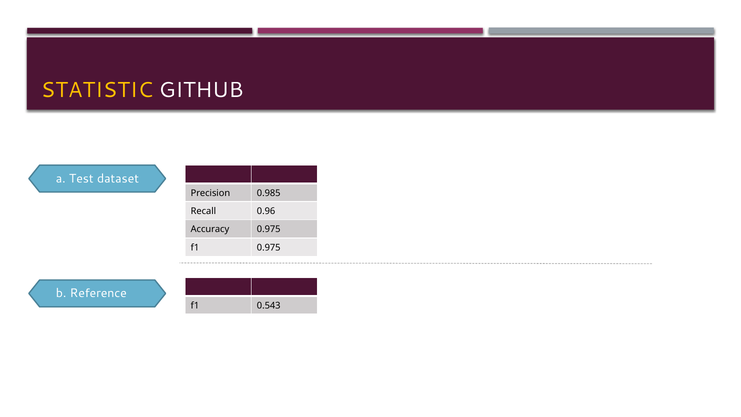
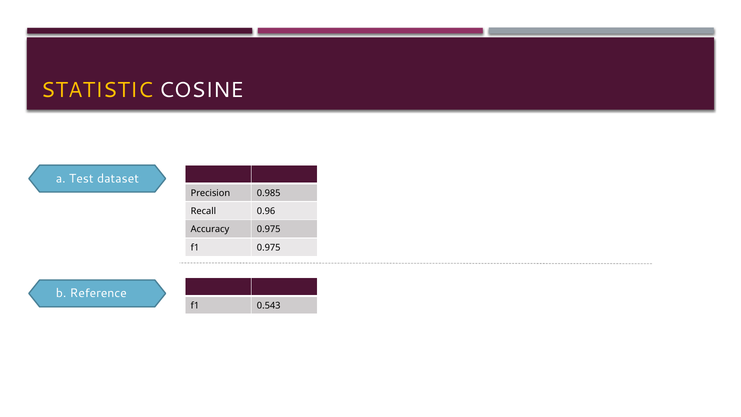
GITHUB: GITHUB -> COSINE
